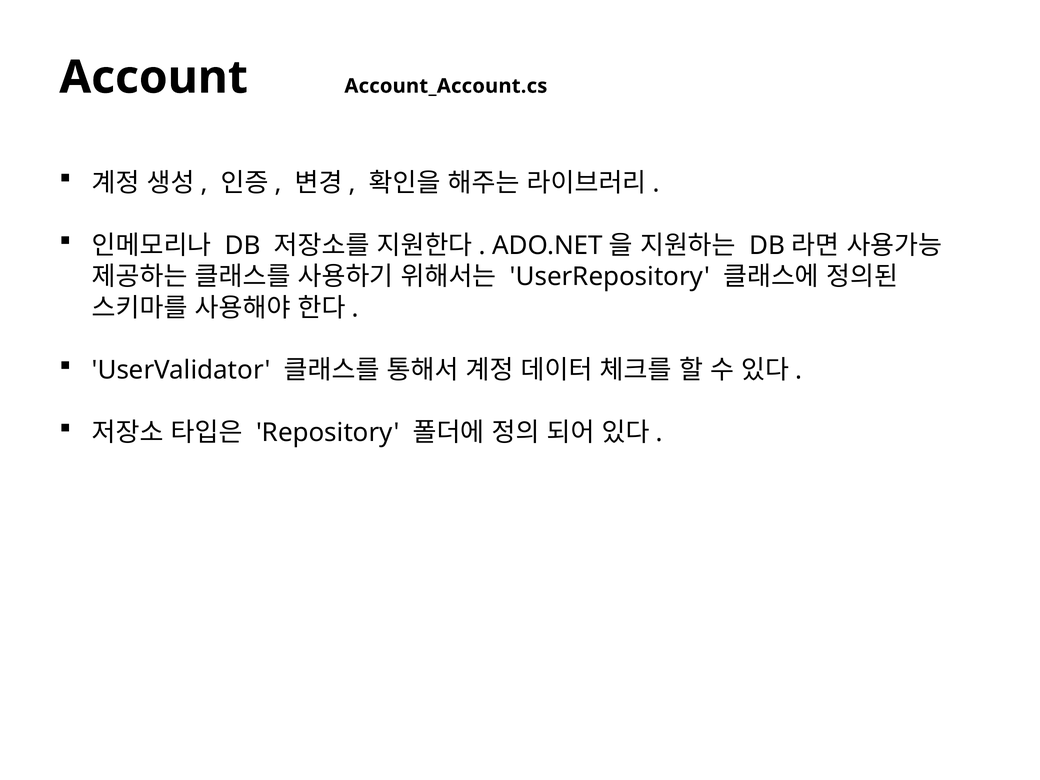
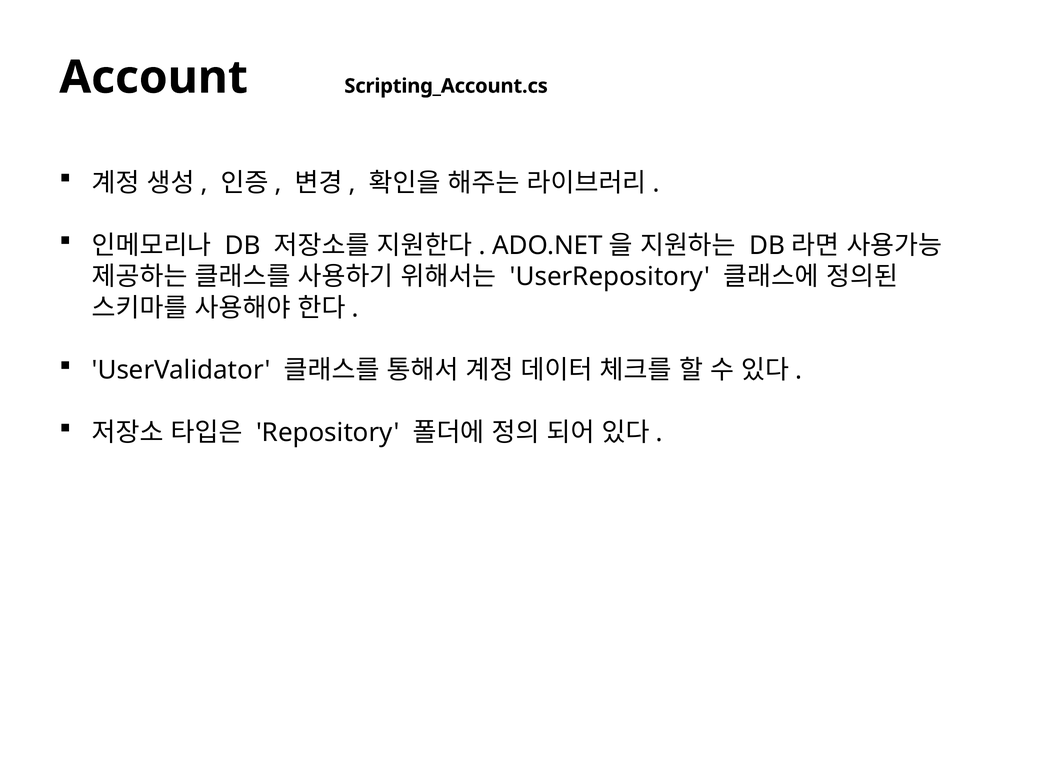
Account_Account.cs: Account_Account.cs -> Scripting_Account.cs
